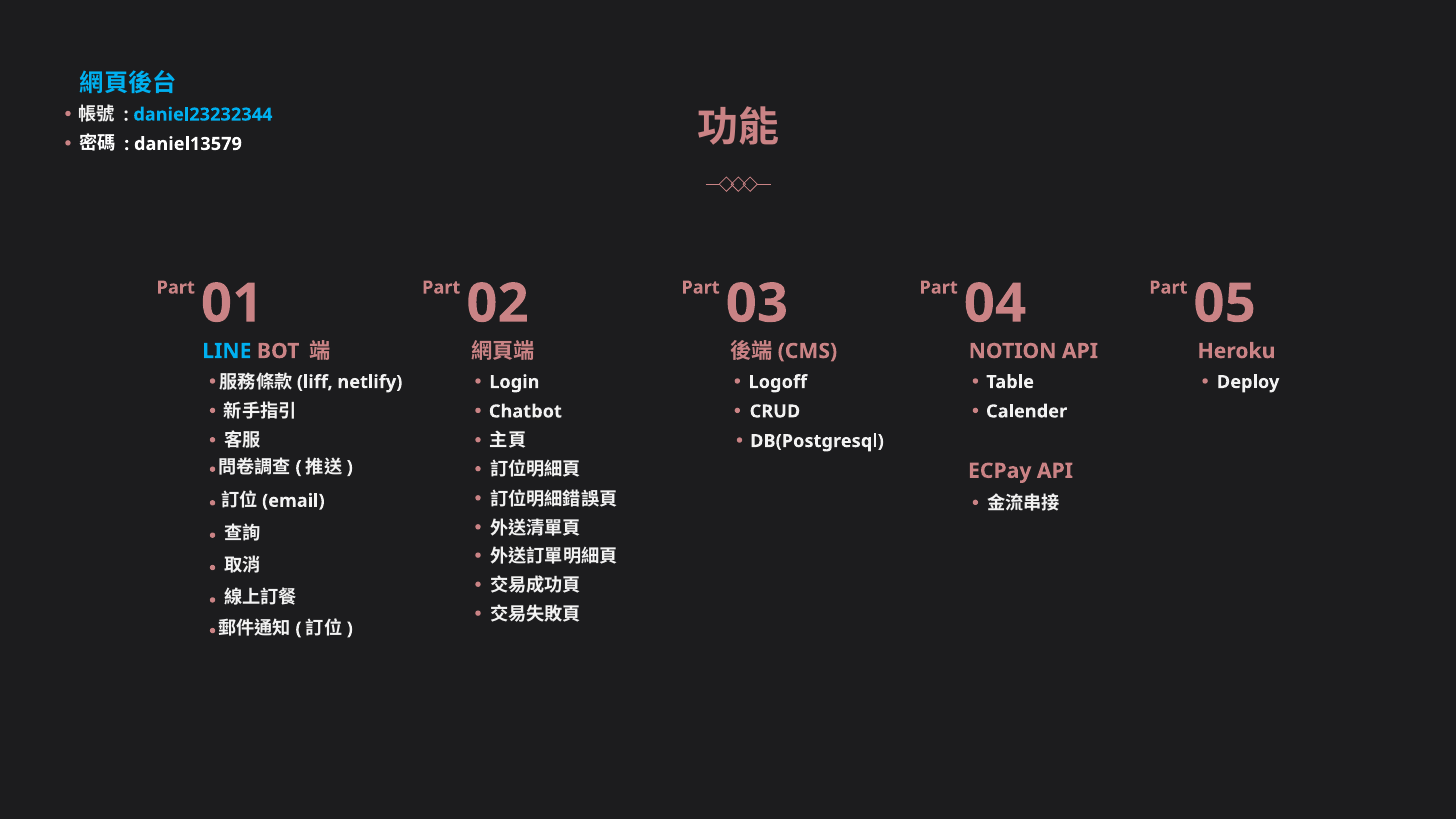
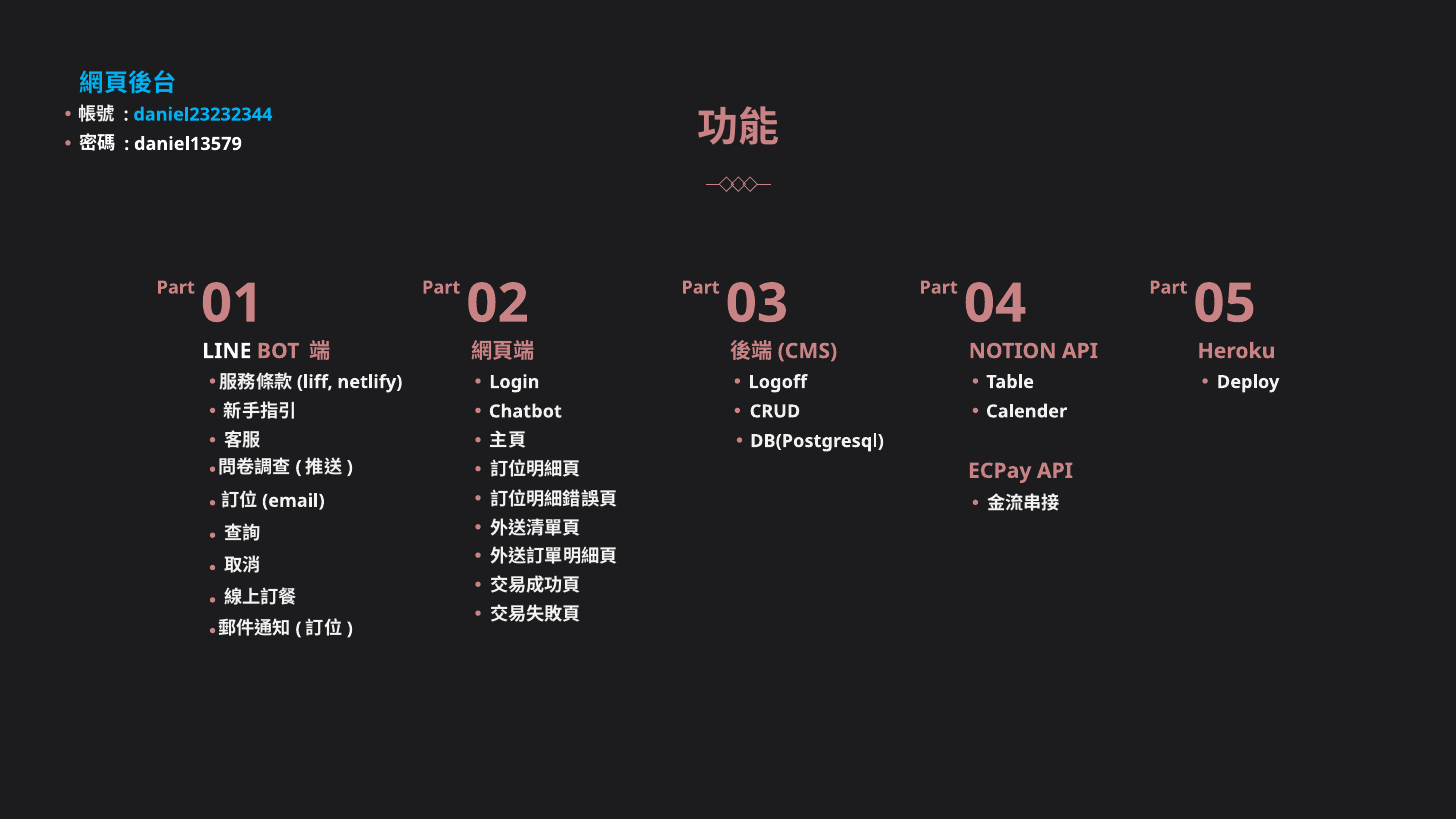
LINE colour: light blue -> white
